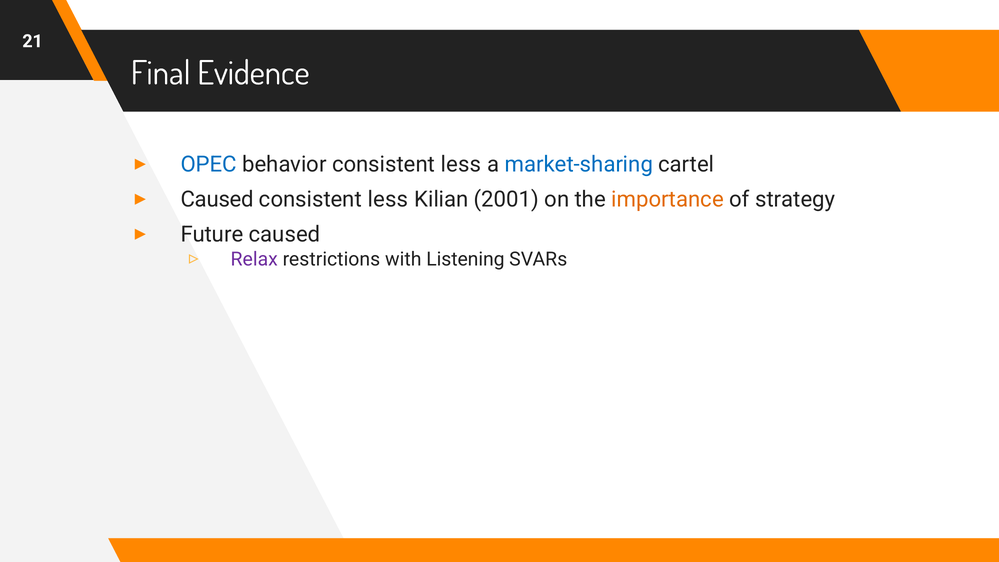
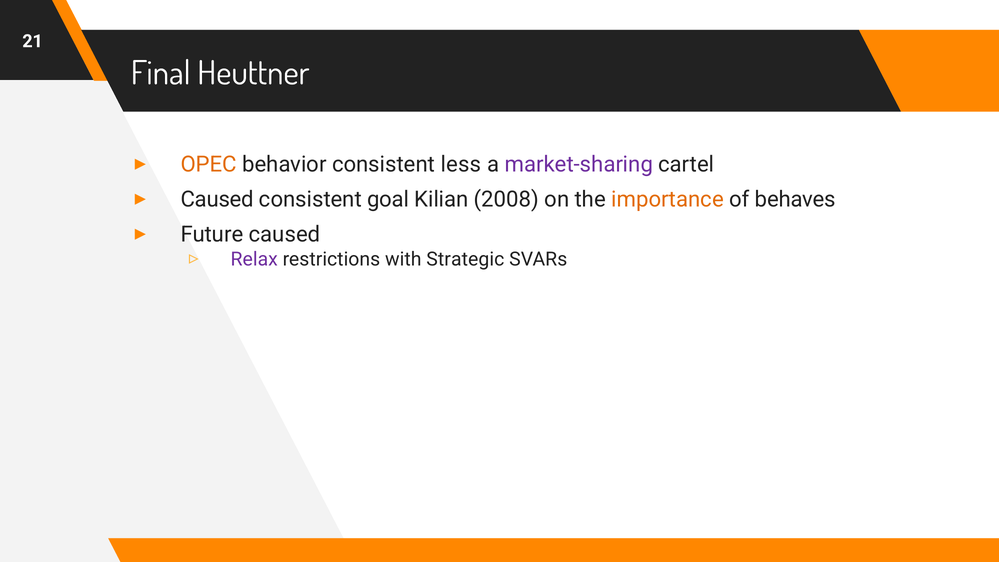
Evidence: Evidence -> Heuttner
OPEC colour: blue -> orange
market-sharing colour: blue -> purple
less at (388, 199): less -> goal
2001: 2001 -> 2008
strategy: strategy -> behaves
Listening: Listening -> Strategic
